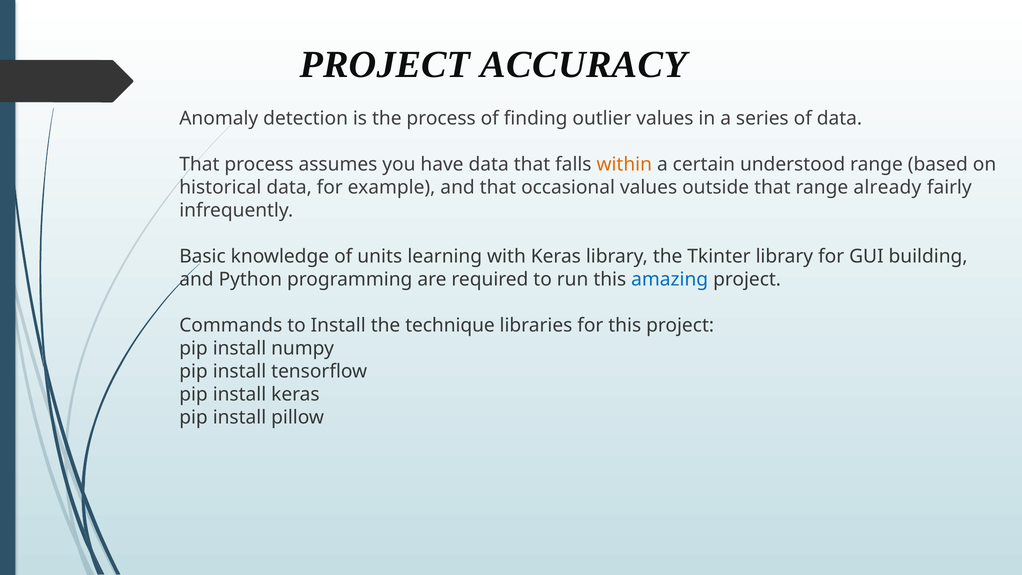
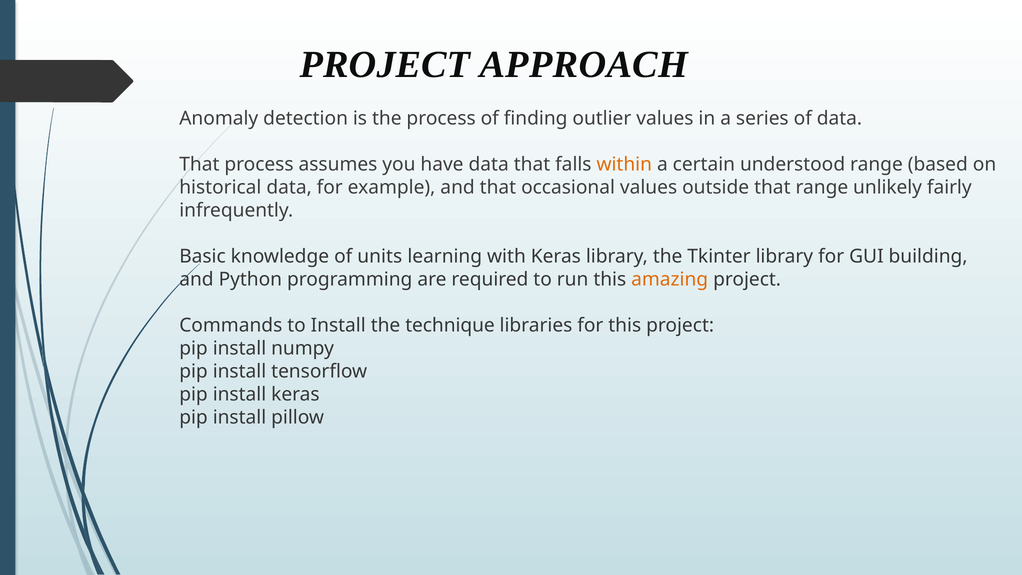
ACCURACY: ACCURACY -> APPROACH
already: already -> unlikely
amazing colour: blue -> orange
